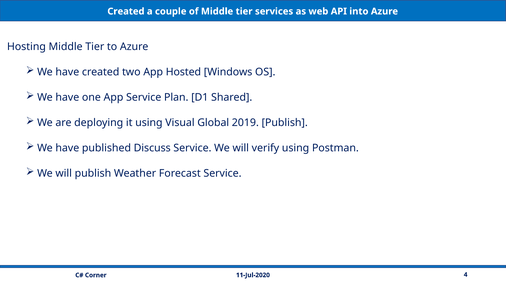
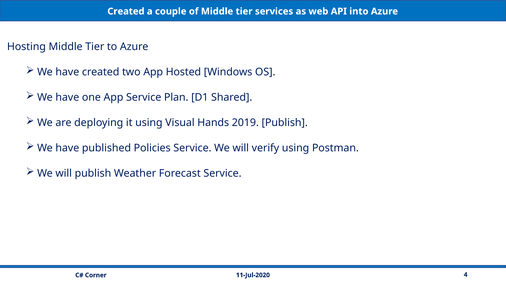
Global: Global -> Hands
Discuss: Discuss -> Policies
